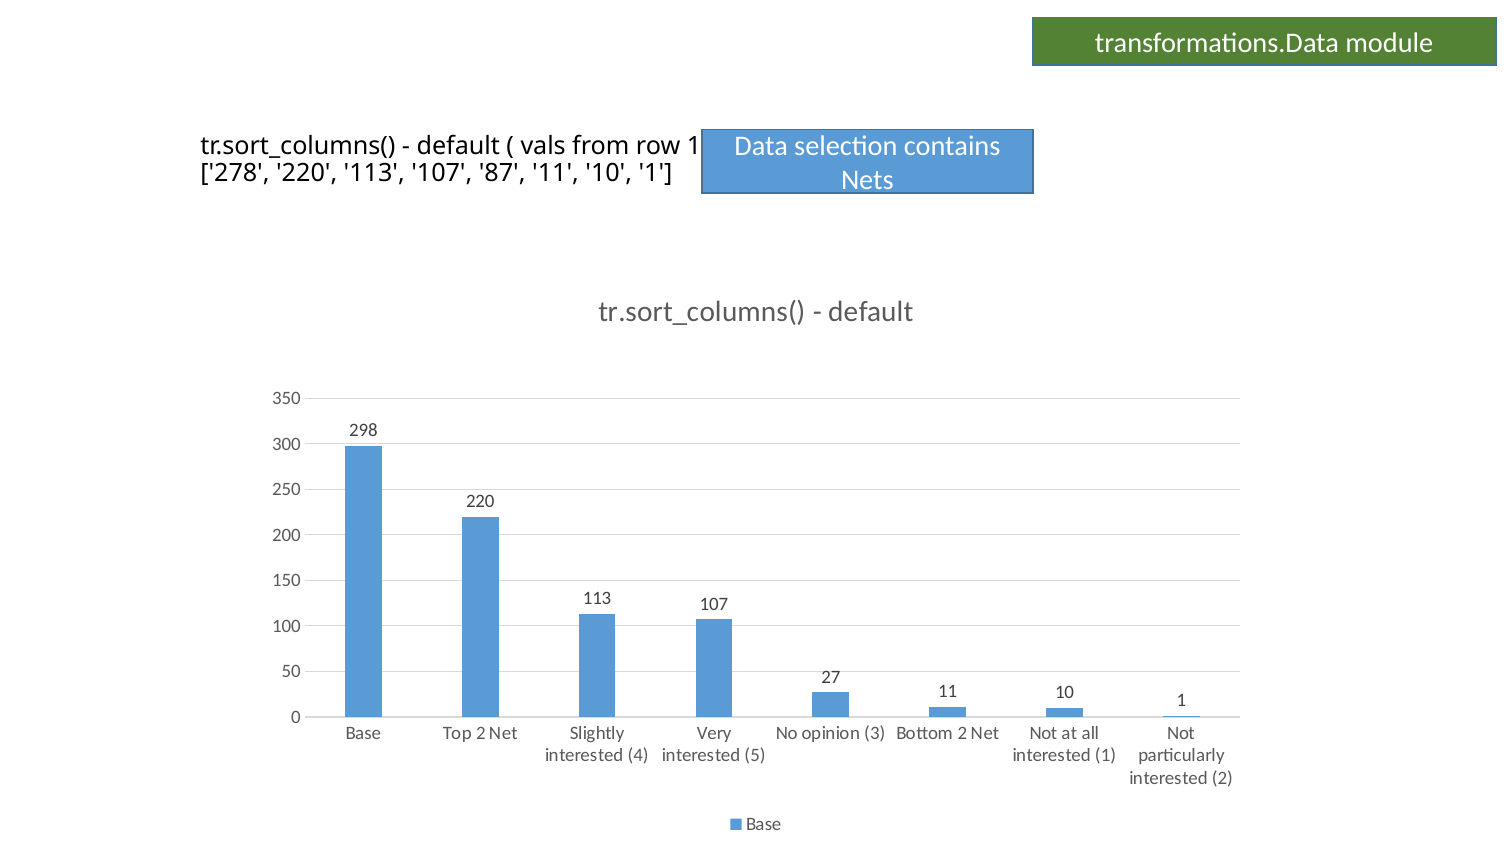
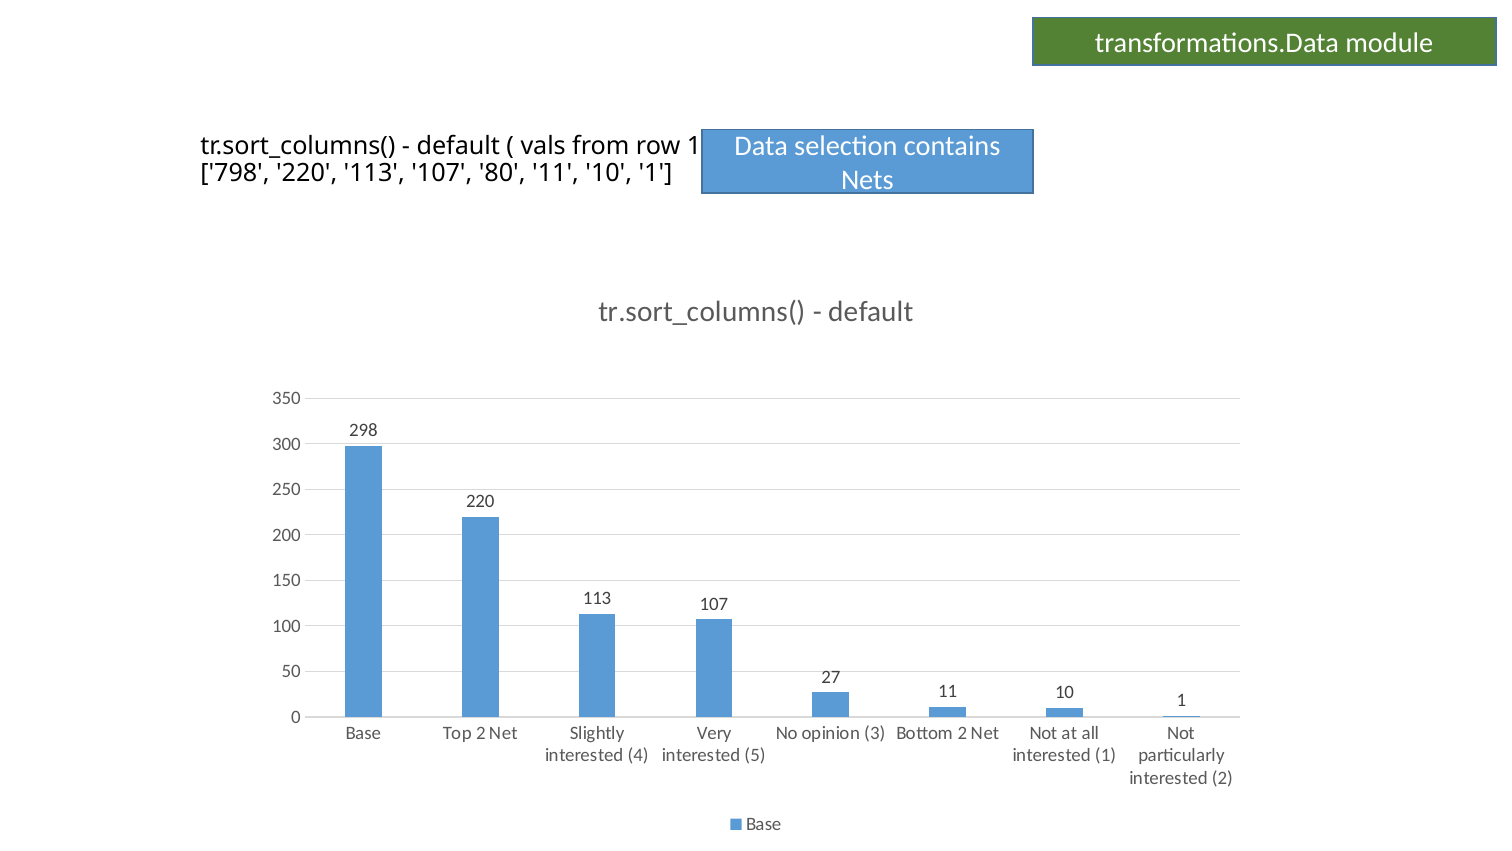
278: 278 -> 798
87: 87 -> 80
